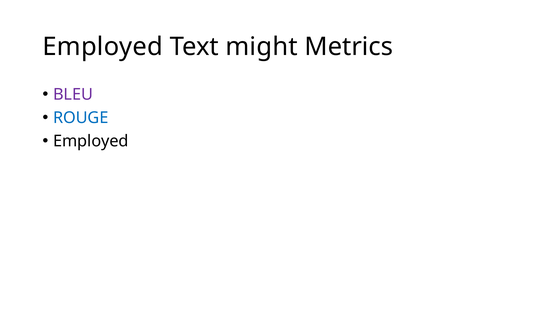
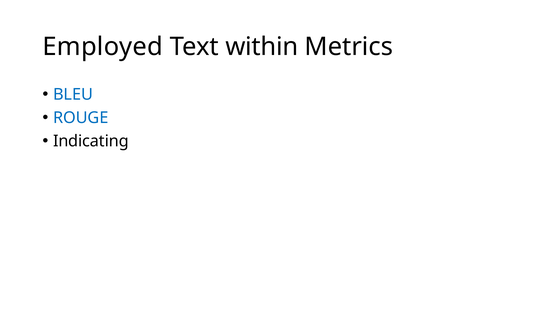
might: might -> within
BLEU colour: purple -> blue
Employed at (91, 141): Employed -> Indicating
